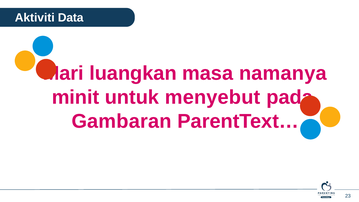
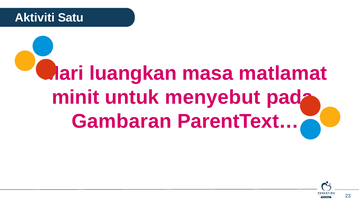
Data: Data -> Satu
namanya: namanya -> matlamat
